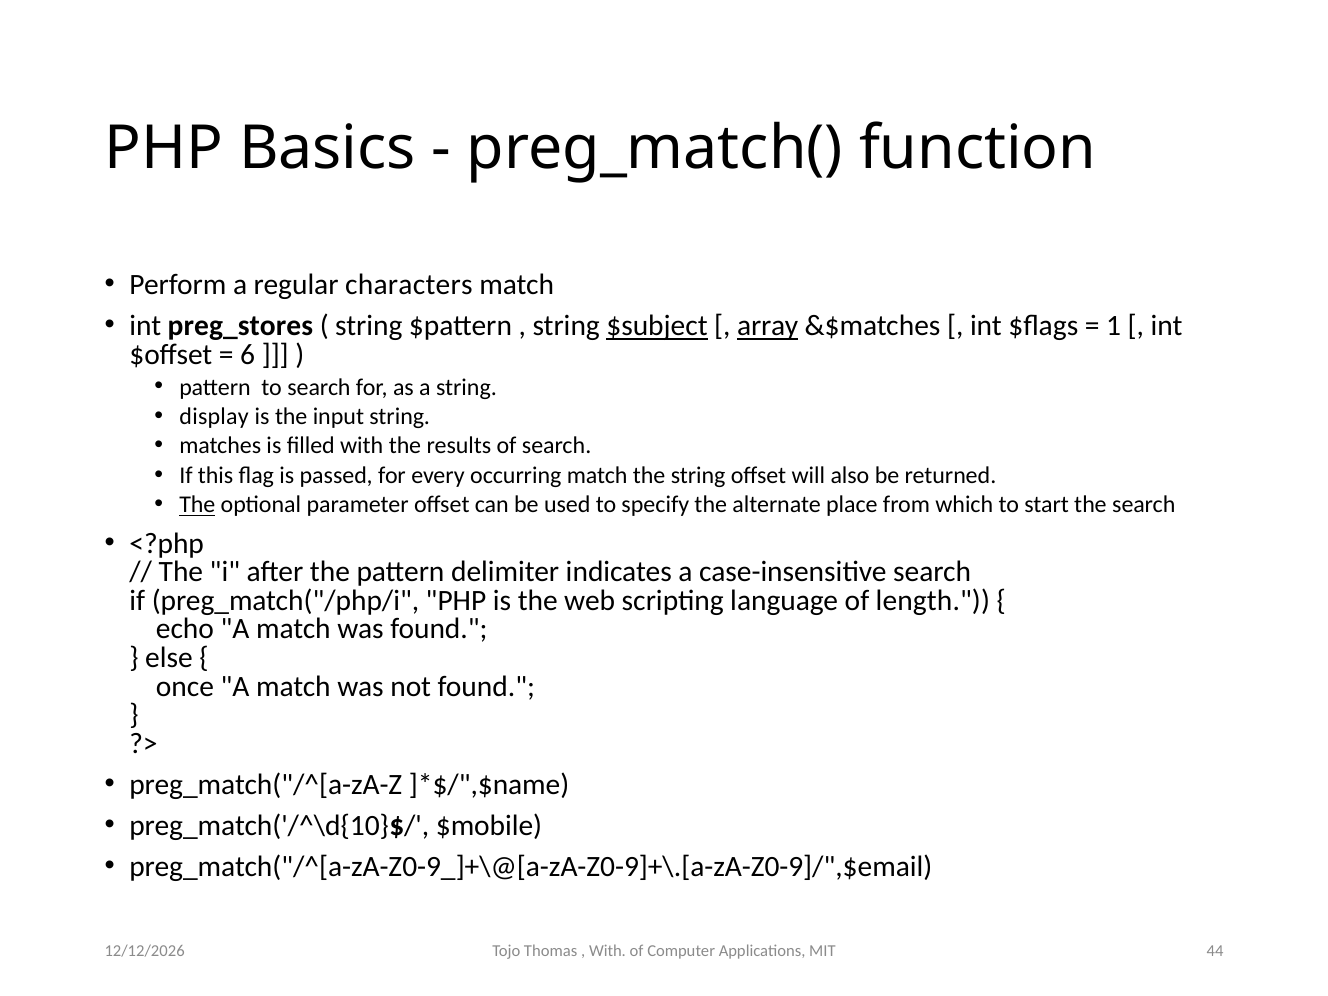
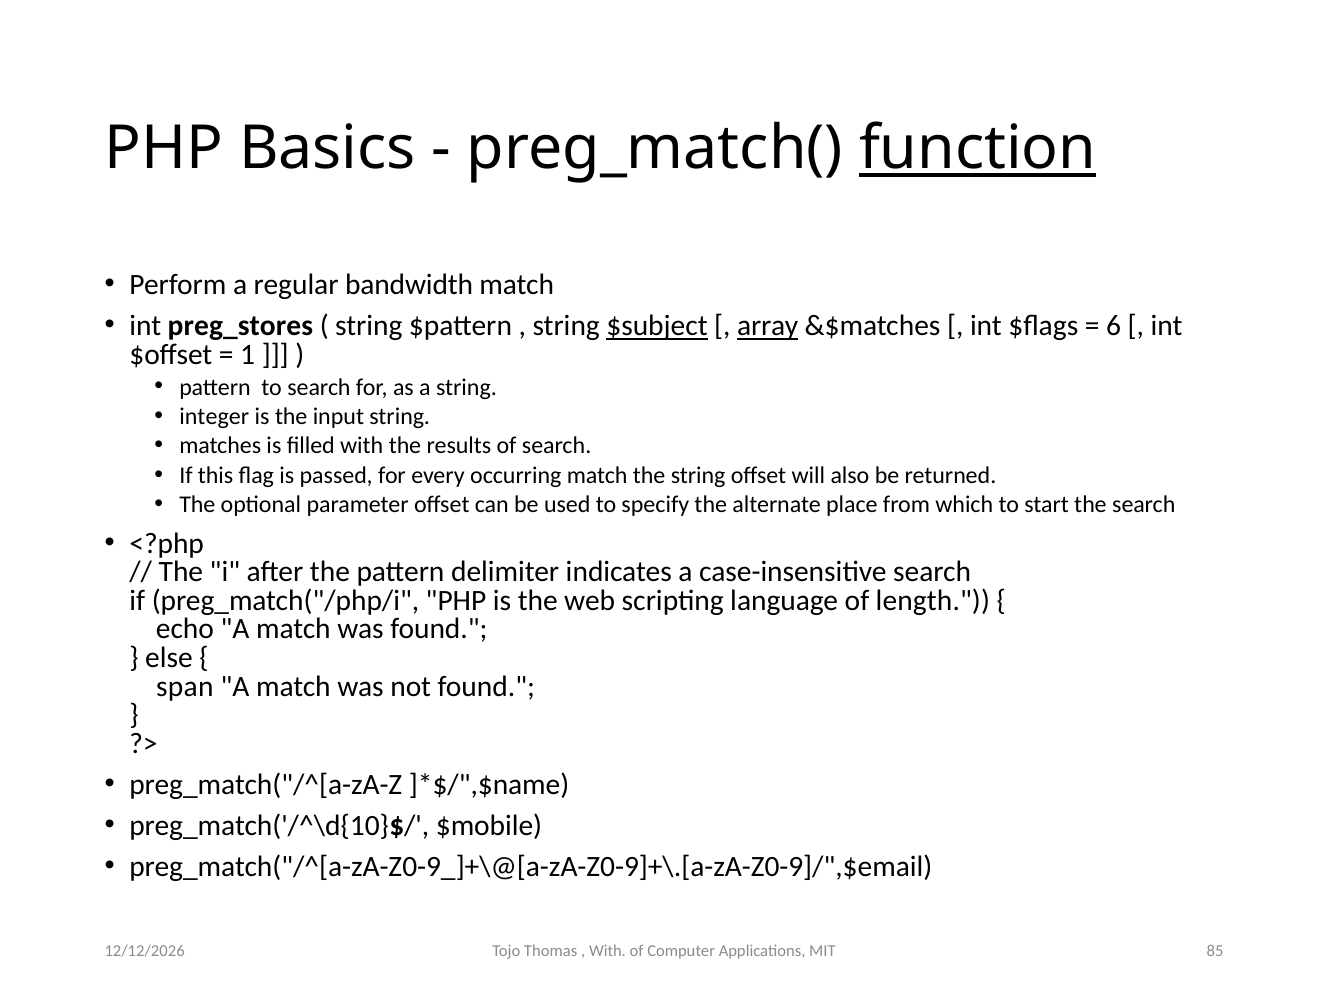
function underline: none -> present
characters: characters -> bandwidth
1: 1 -> 6
6: 6 -> 1
display: display -> integer
The at (197, 505) underline: present -> none
once: once -> span
44: 44 -> 85
